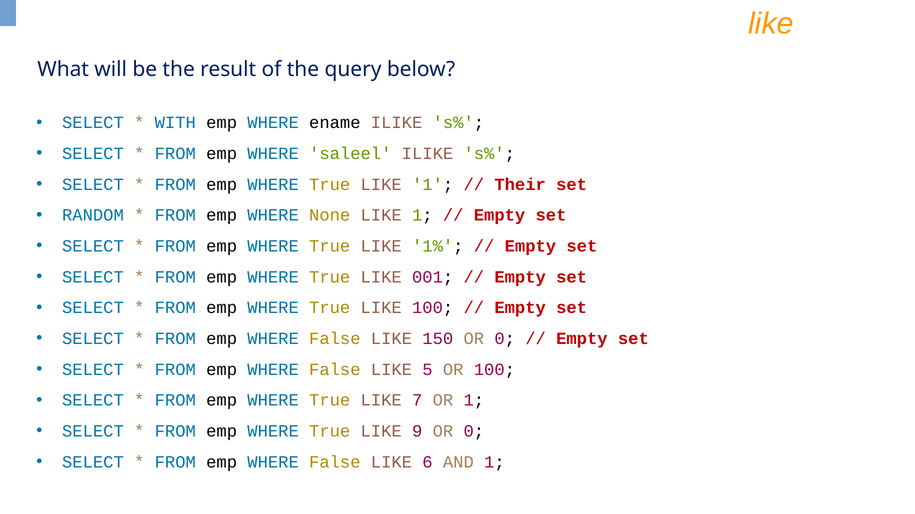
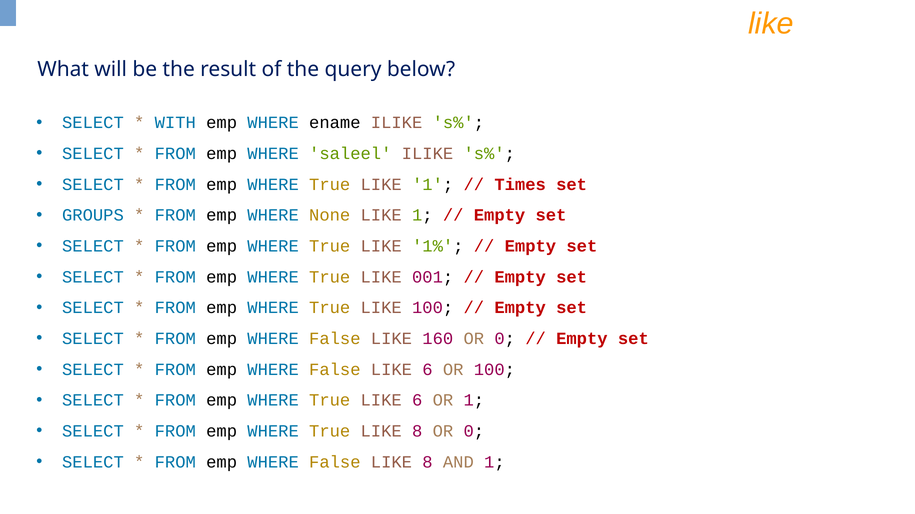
Their: Their -> Times
RANDOM: RANDOM -> GROUPS
150: 150 -> 160
False LIKE 5: 5 -> 6
True LIKE 7: 7 -> 6
True LIKE 9: 9 -> 8
False LIKE 6: 6 -> 8
